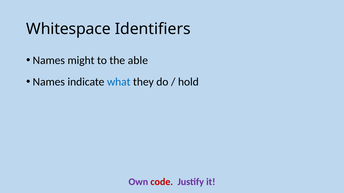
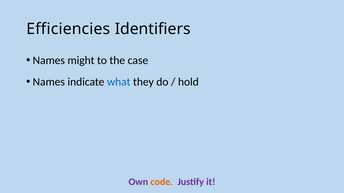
Whitespace: Whitespace -> Efficiencies
able: able -> case
code colour: red -> orange
